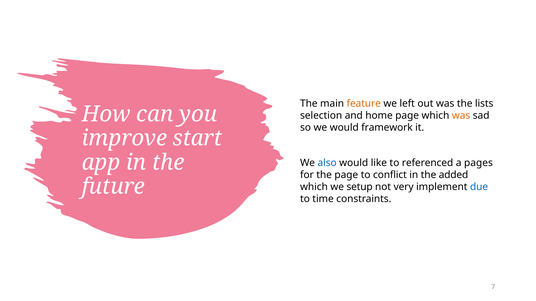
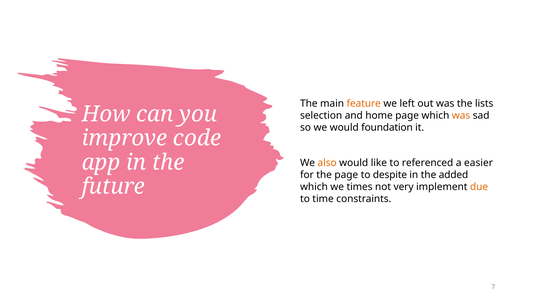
framework: framework -> foundation
start: start -> code
also colour: blue -> orange
pages: pages -> easier
conflict: conflict -> despite
setup: setup -> times
due colour: blue -> orange
